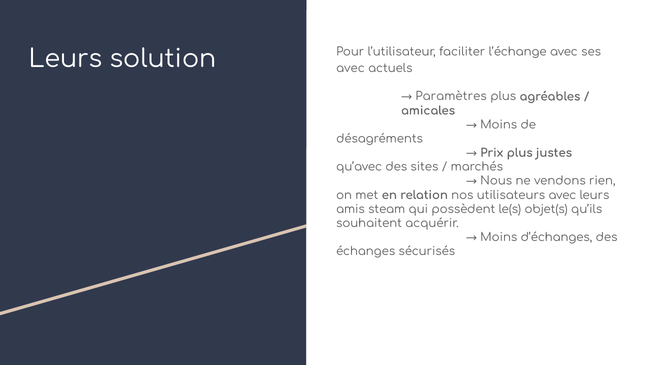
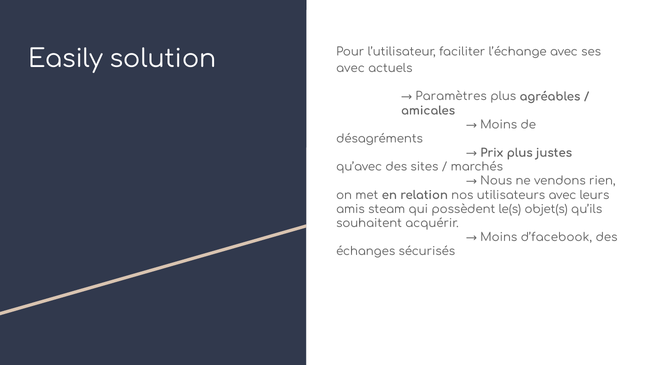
Leurs at (66, 59): Leurs -> Easily
d’échanges: d’échanges -> d’facebook
